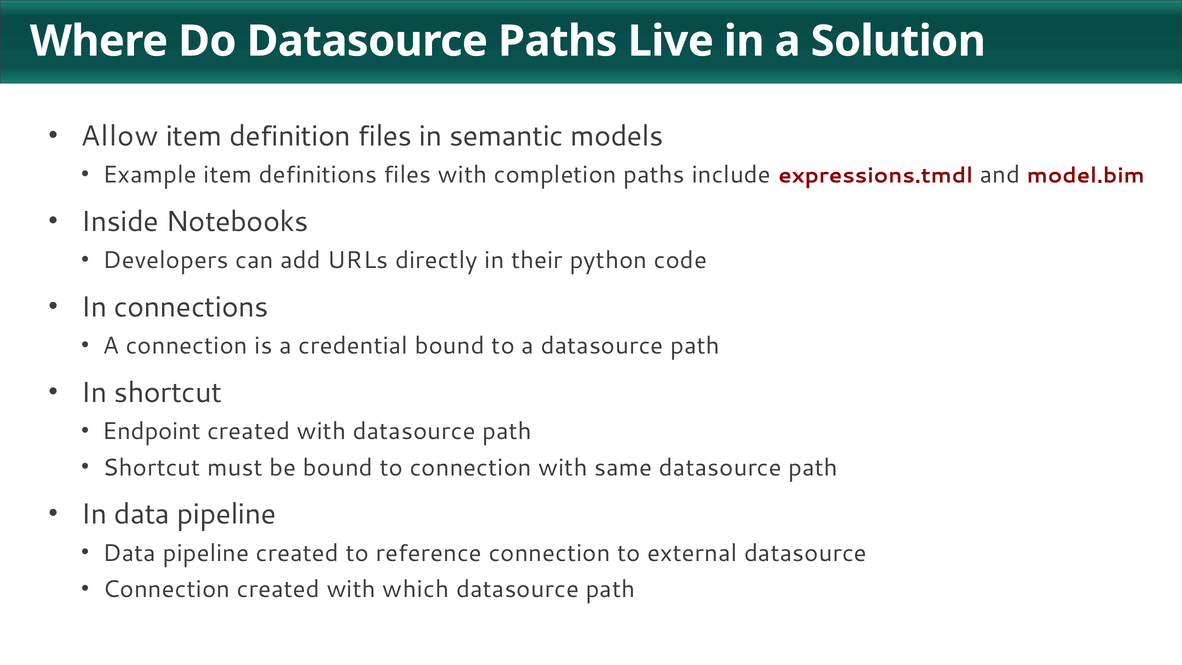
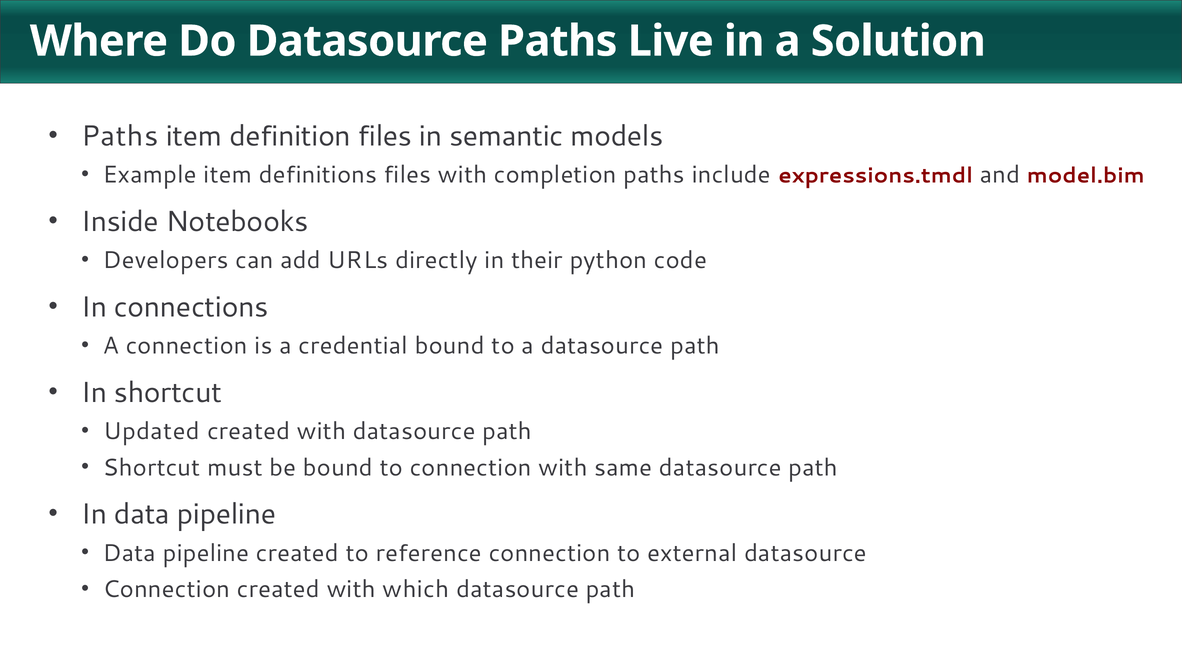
Allow at (120, 136): Allow -> Paths
Endpoint: Endpoint -> Updated
